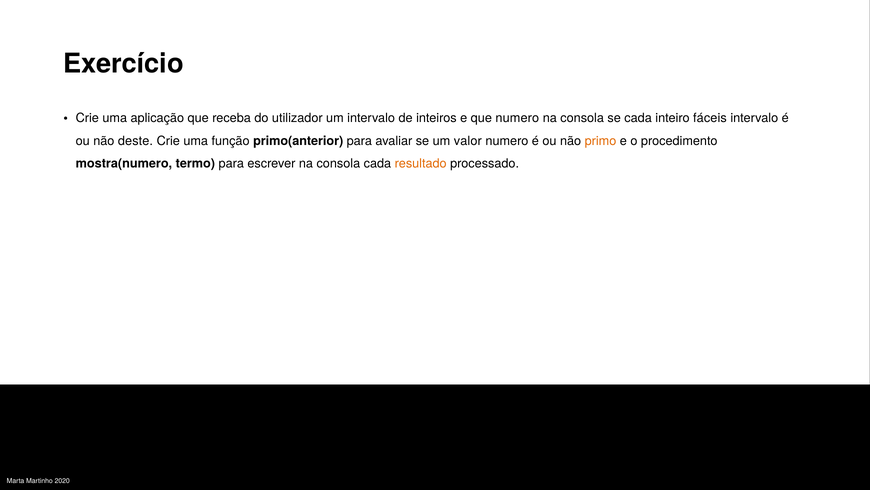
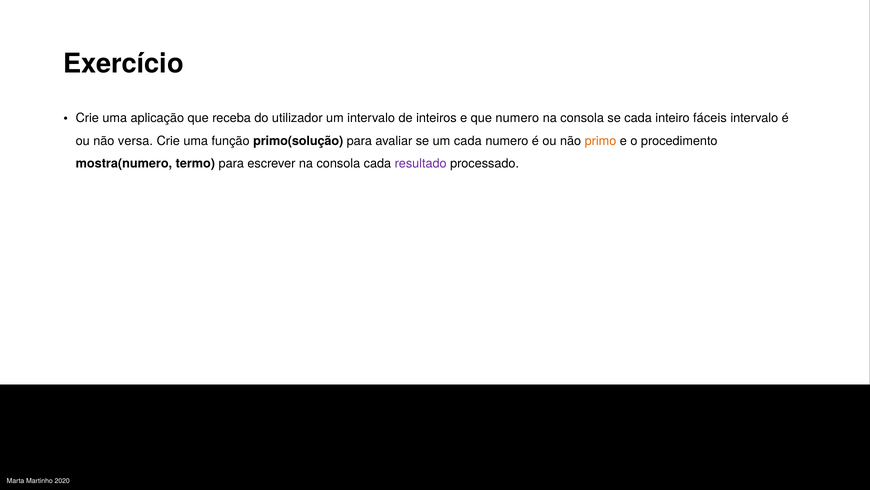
deste: deste -> versa
primo(anterior: primo(anterior -> primo(solução
um valor: valor -> cada
resultado colour: orange -> purple
